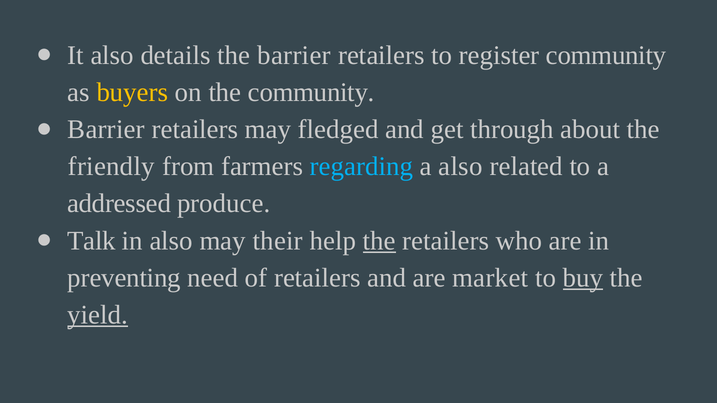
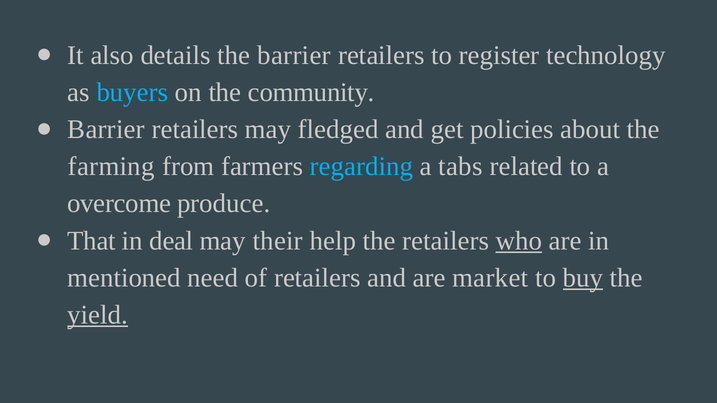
register community: community -> technology
buyers colour: yellow -> light blue
through: through -> policies
friendly: friendly -> farming
a also: also -> tabs
addressed: addressed -> overcome
Talk: Talk -> That
in also: also -> deal
the at (379, 241) underline: present -> none
who underline: none -> present
preventing: preventing -> mentioned
